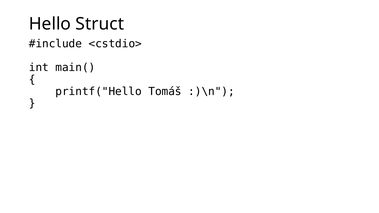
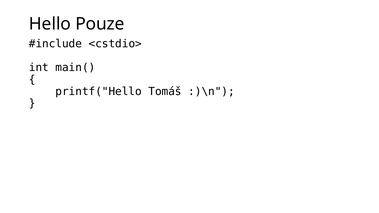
Struct: Struct -> Pouze
